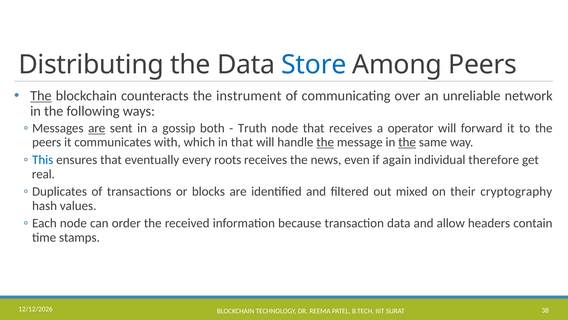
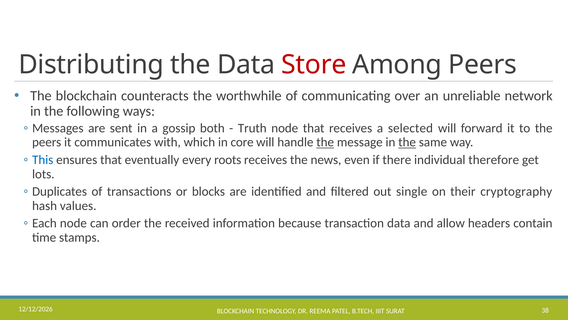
Store colour: blue -> red
The at (41, 96) underline: present -> none
instrument: instrument -> worthwhile
are at (97, 128) underline: present -> none
operator: operator -> selected
in that: that -> core
again: again -> there
real: real -> lots
mixed: mixed -> single
